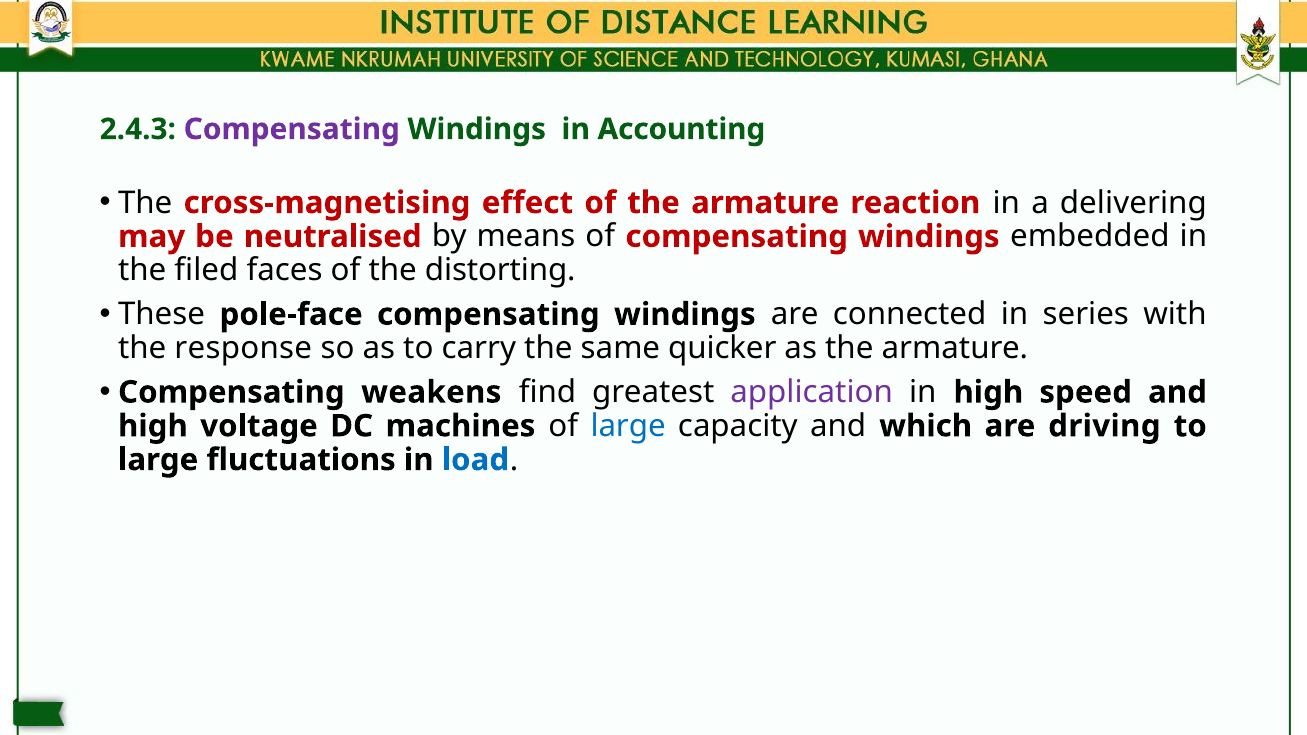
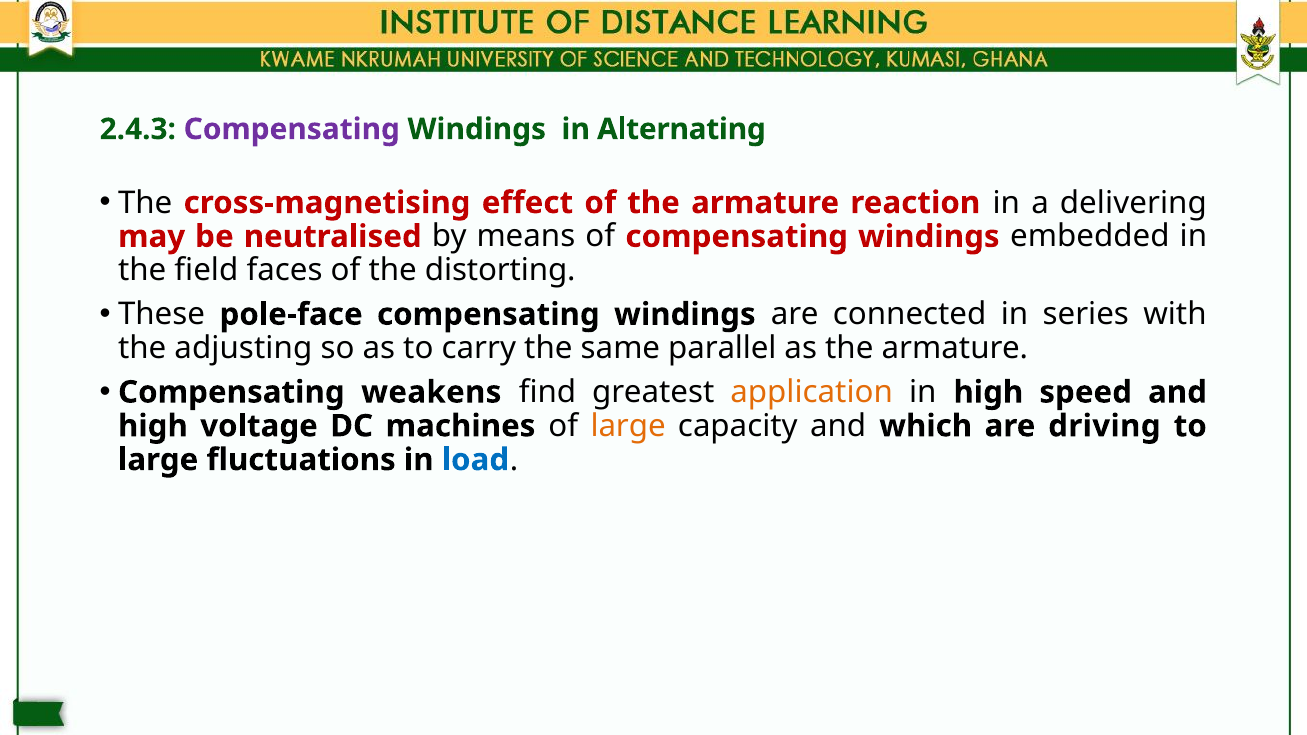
Accounting: Accounting -> Alternating
filed: filed -> field
response: response -> adjusting
quicker: quicker -> parallel
application colour: purple -> orange
large at (628, 426) colour: blue -> orange
